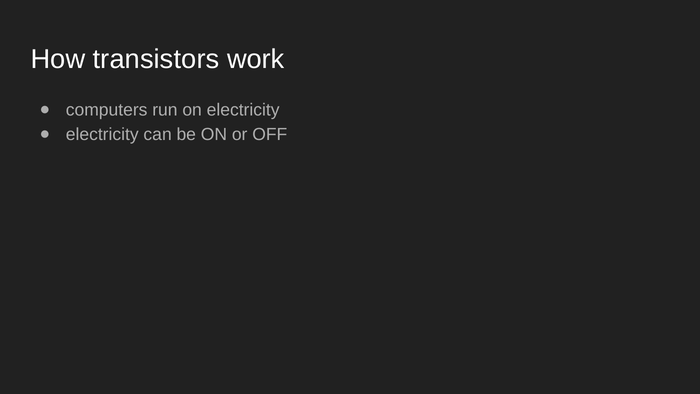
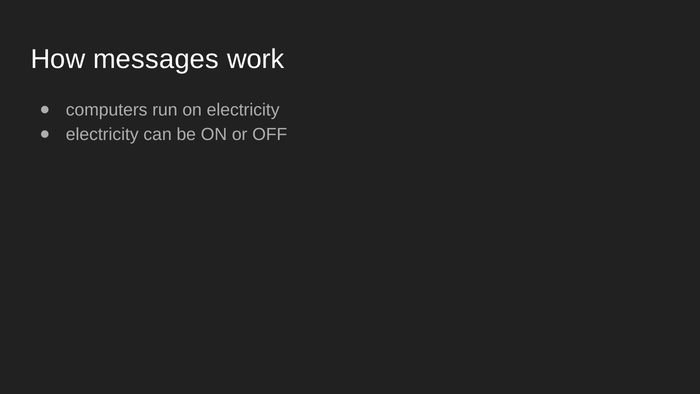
transistors: transistors -> messages
